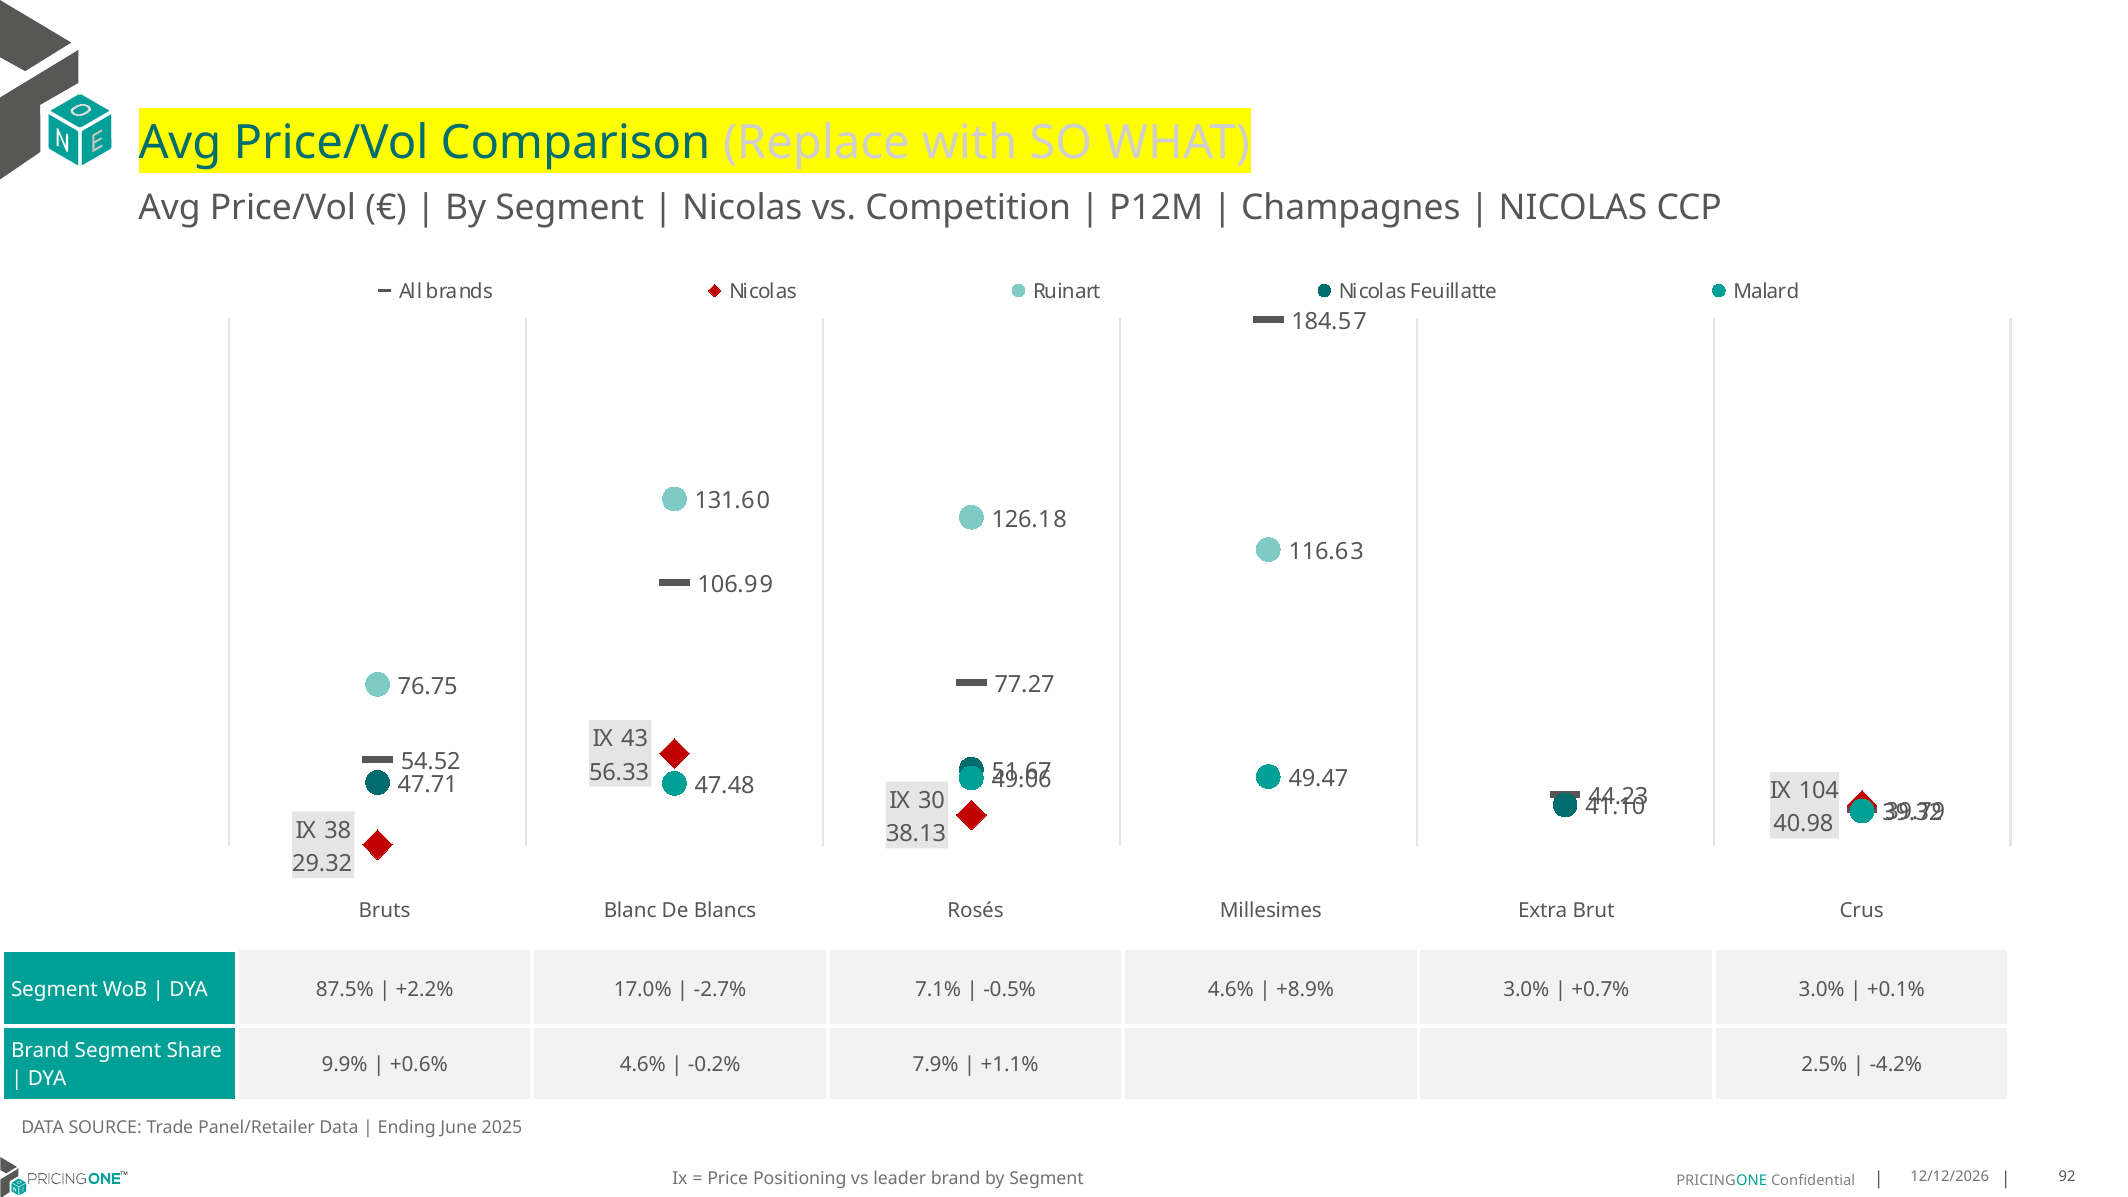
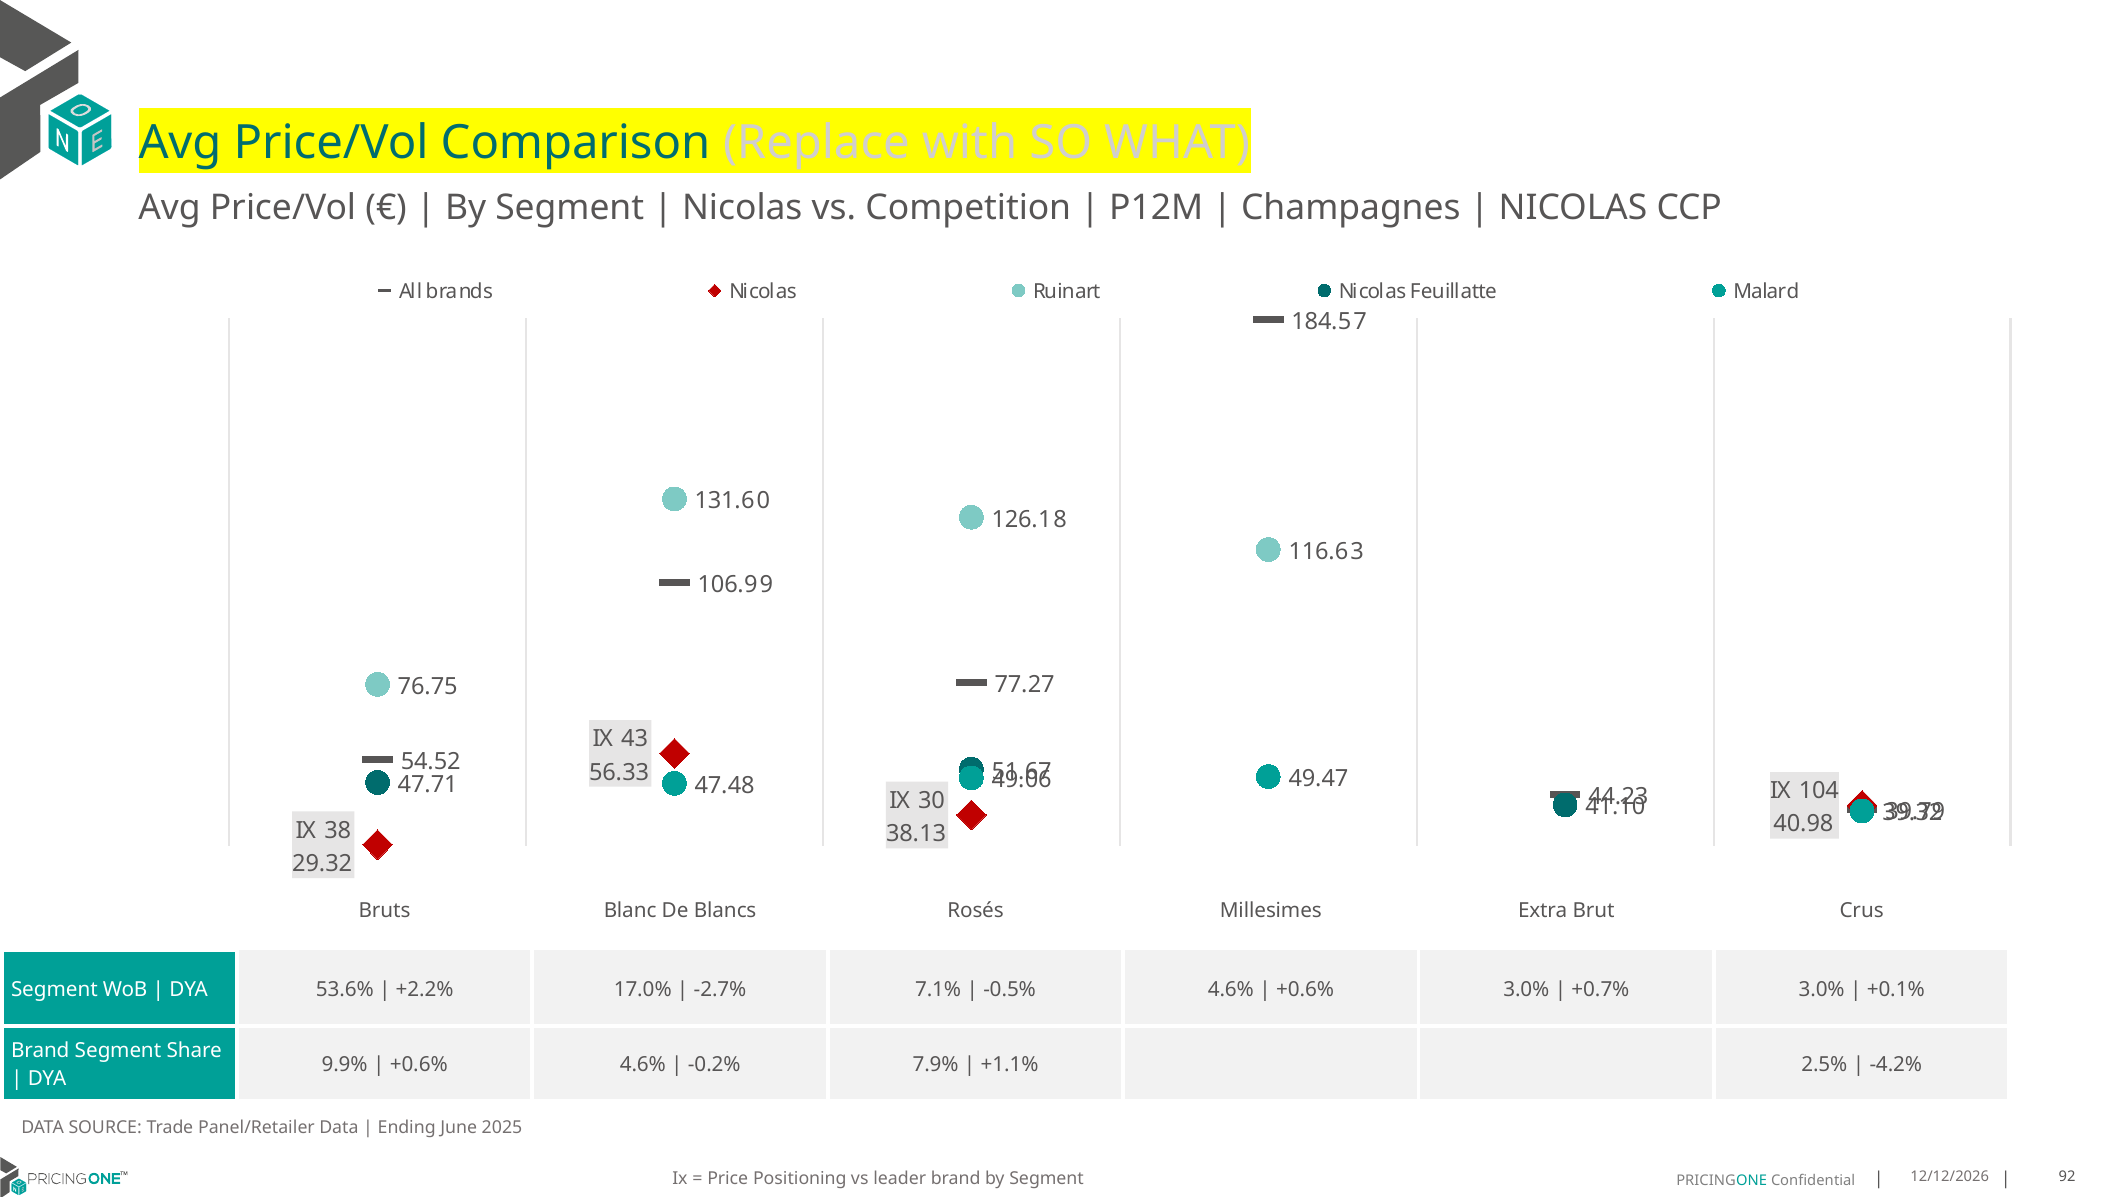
87.5%: 87.5% -> 53.6%
+8.9% at (1305, 989): +8.9% -> +0.6%
